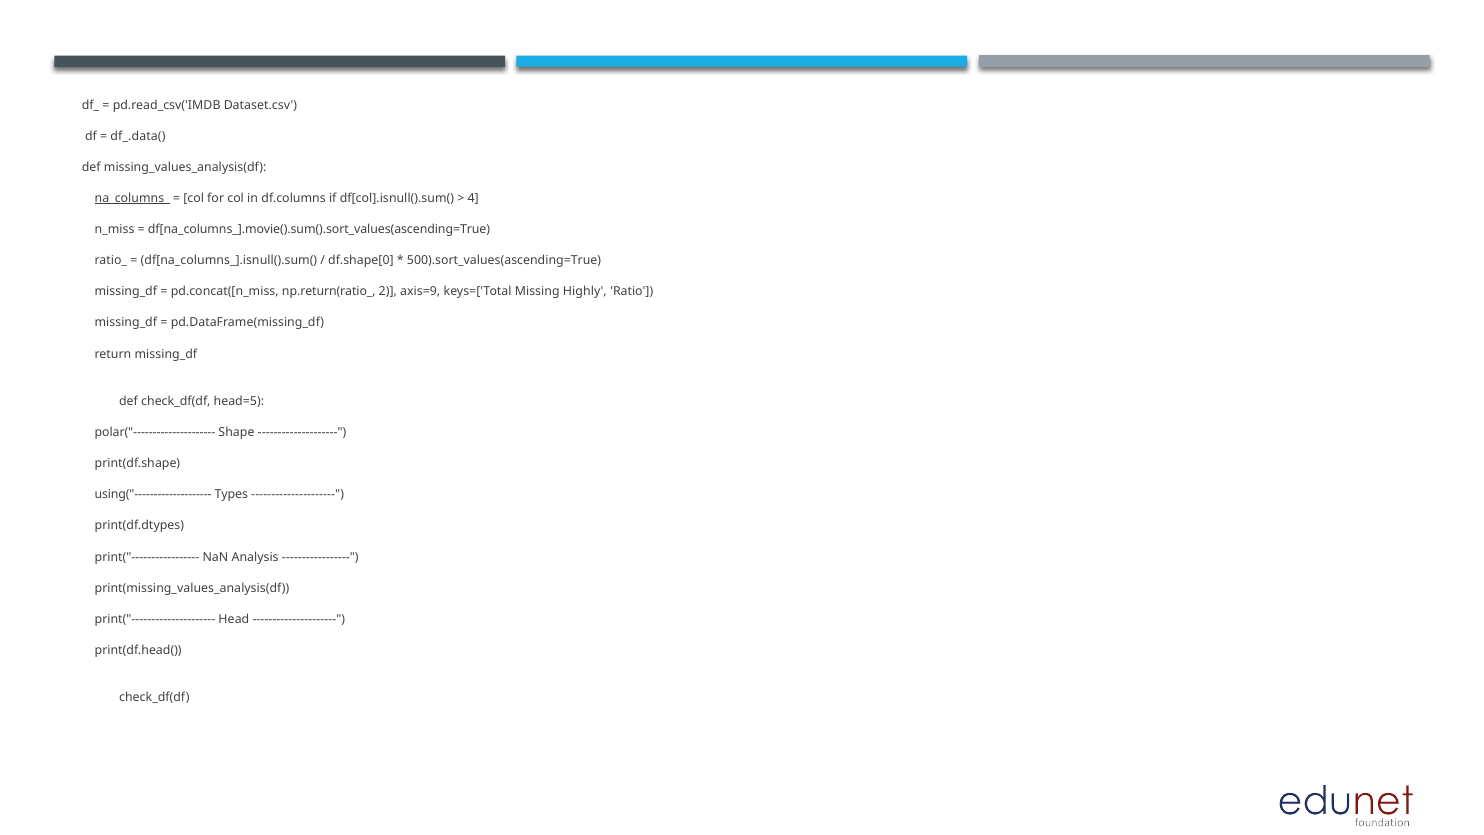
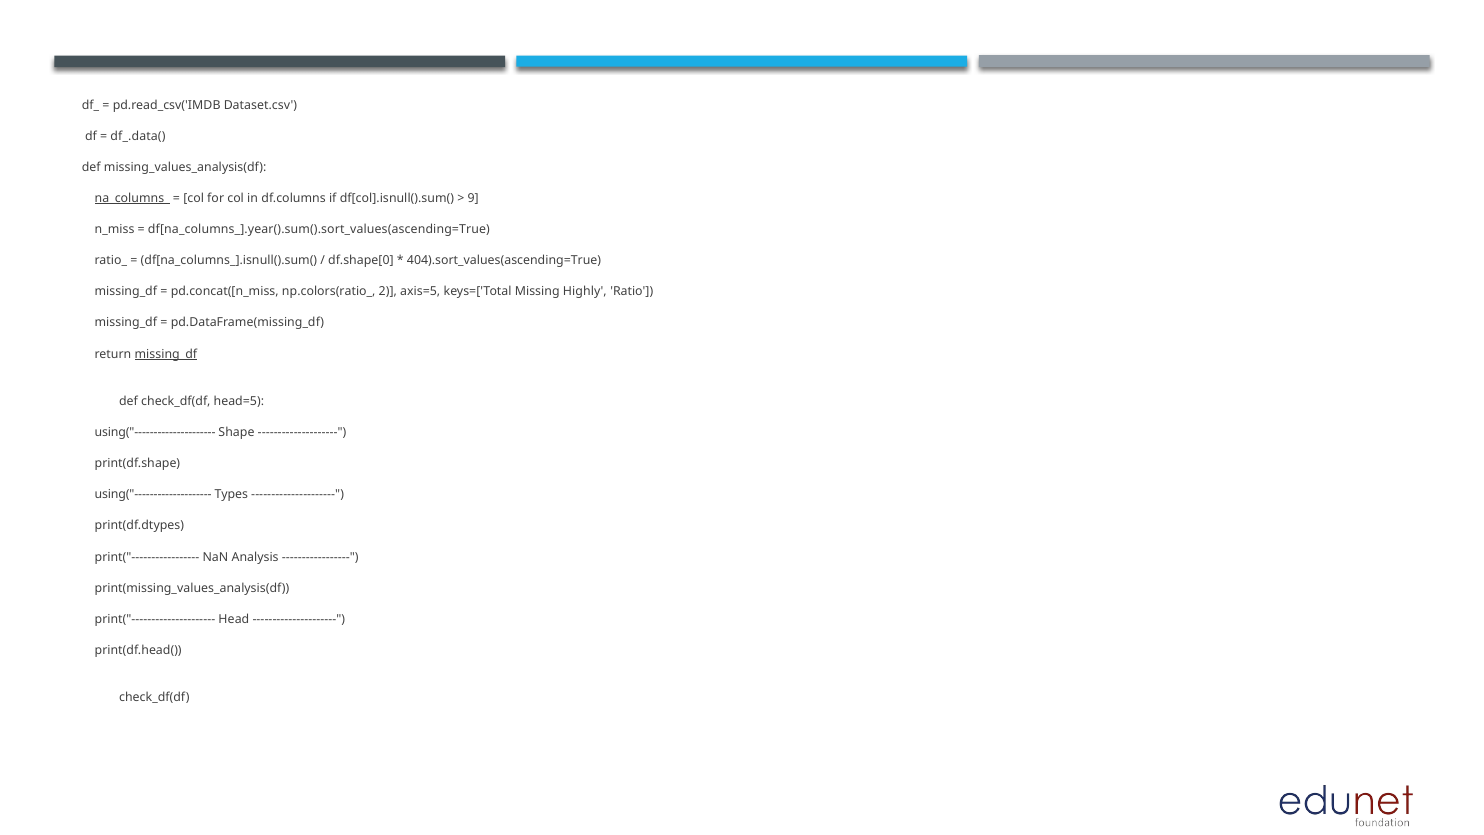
4: 4 -> 9
df[na_columns_].movie().sum().sort_values(ascending=True: df[na_columns_].movie().sum().sort_values(ascending=True -> df[na_columns_].year().sum().sort_values(ascending=True
500).sort_values(ascending=True: 500).sort_values(ascending=True -> 404).sort_values(ascending=True
np.return(ratio_: np.return(ratio_ -> np.colors(ratio_
axis=9: axis=9 -> axis=5
missing_df at (166, 354) underline: none -> present
polar("---------------------: polar("--------------------- -> using("---------------------
